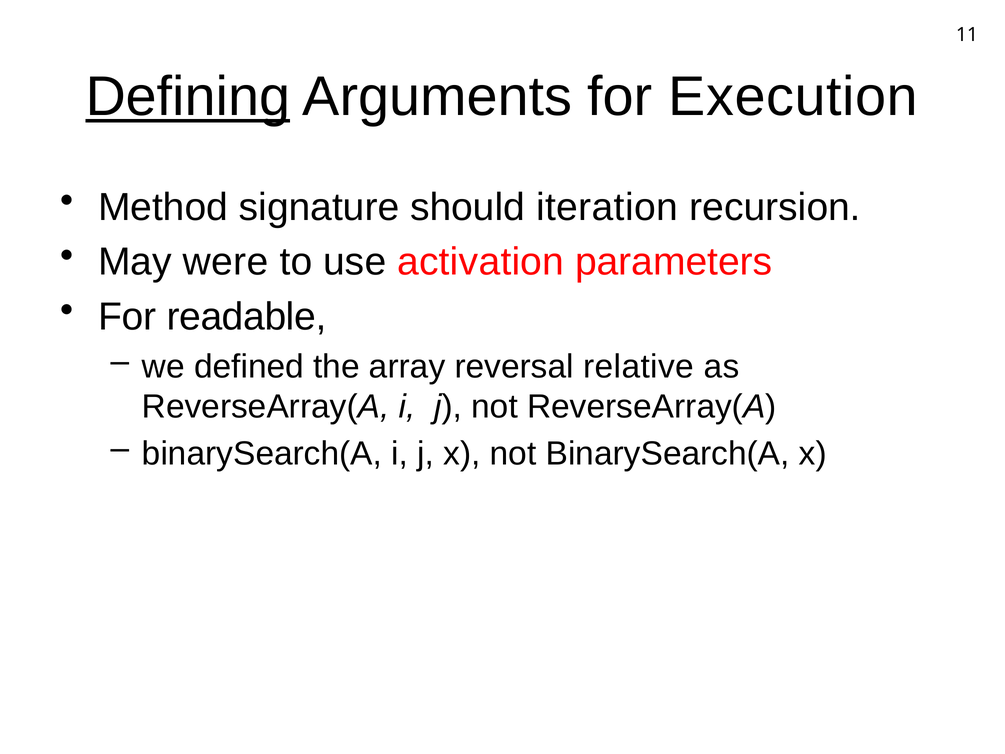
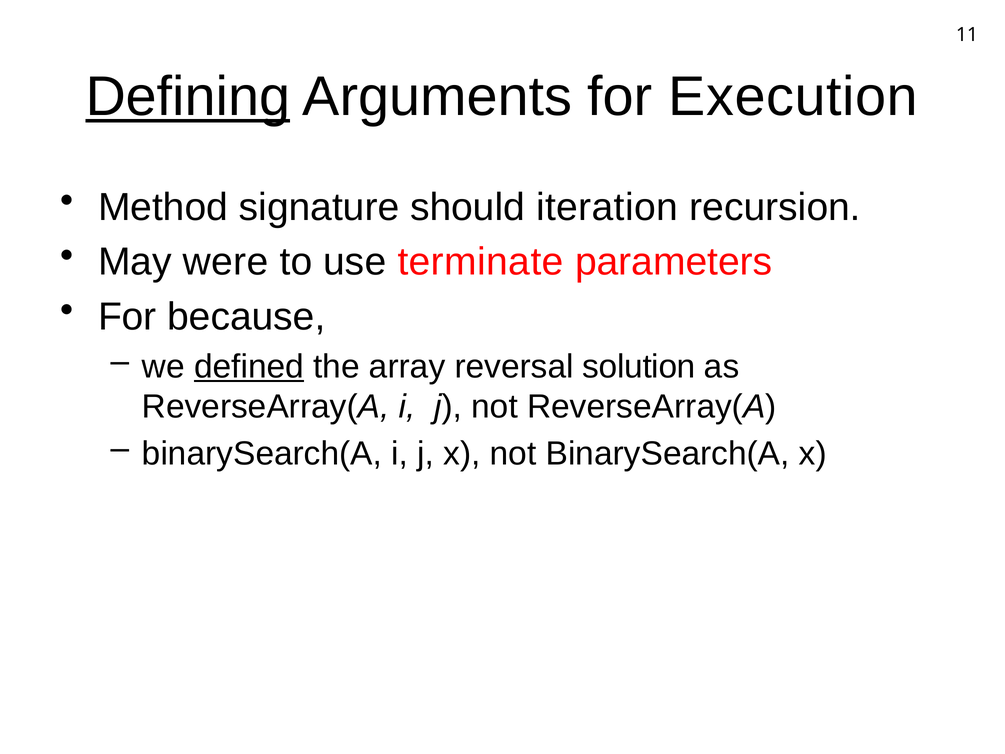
activation: activation -> terminate
readable: readable -> because
defined underline: none -> present
relative: relative -> solution
